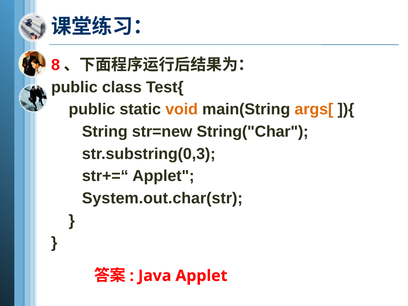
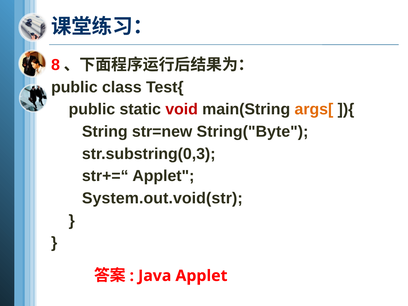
void colour: orange -> red
String("Char: String("Char -> String("Byte
System.out.char(str: System.out.char(str -> System.out.void(str
